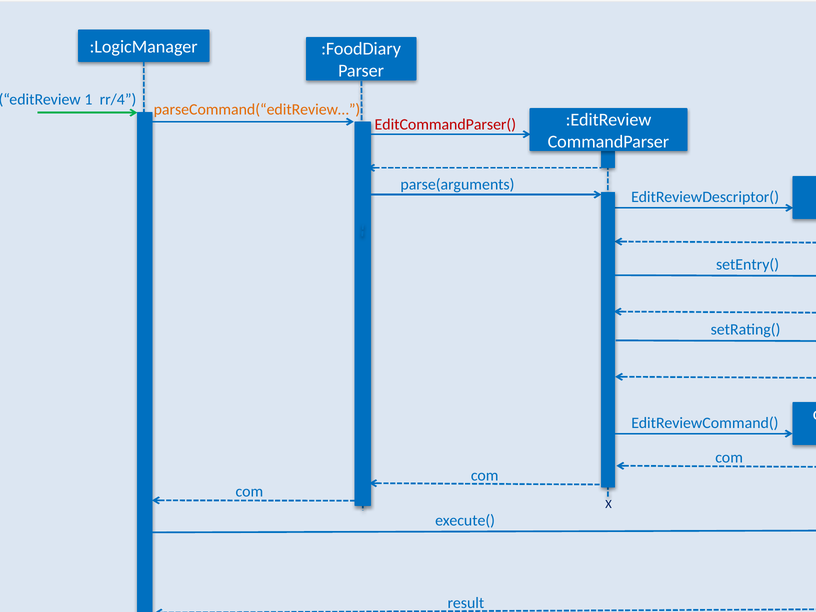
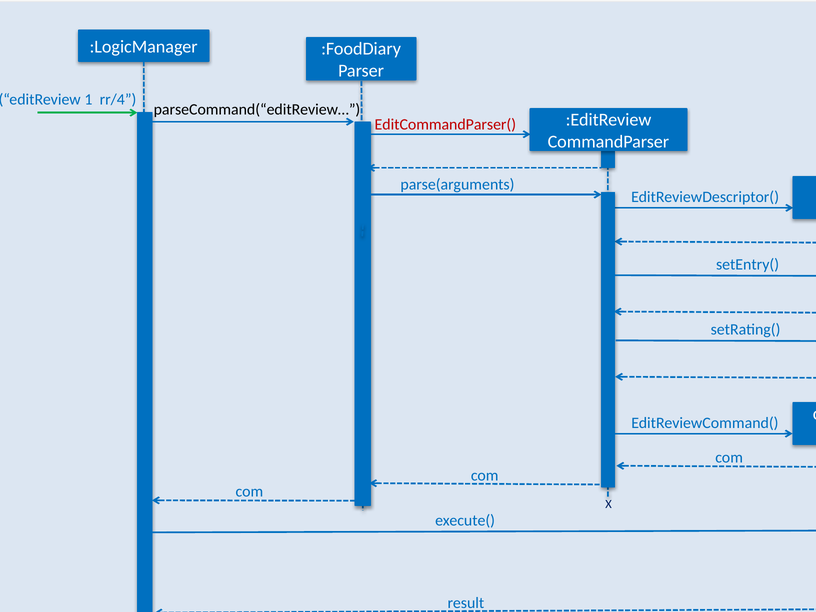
parseCommand(“editReview… colour: orange -> black
